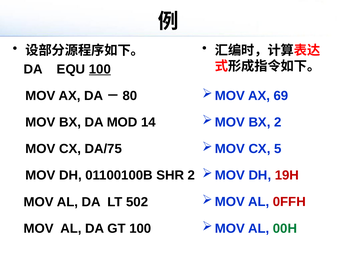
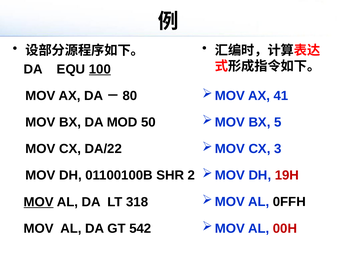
69: 69 -> 41
BX 2: 2 -> 5
14: 14 -> 50
5: 5 -> 3
DA/75: DA/75 -> DA/22
0FFH colour: red -> black
MOV at (39, 202) underline: none -> present
502: 502 -> 318
00H colour: green -> red
GT 100: 100 -> 542
